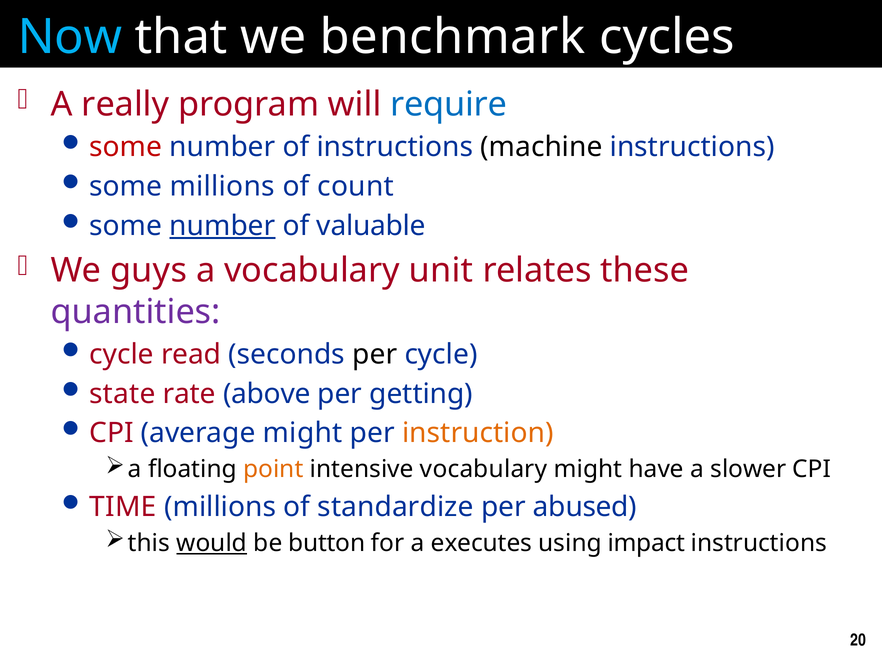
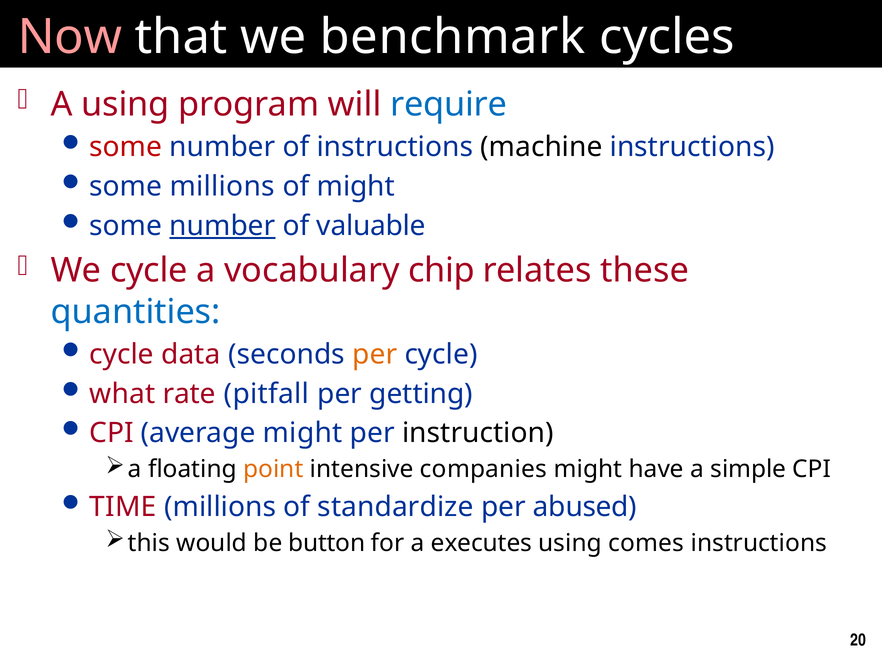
Now colour: light blue -> pink
A really: really -> using
of count: count -> might
We guys: guys -> cycle
unit: unit -> chip
quantities colour: purple -> blue
read: read -> data
per at (375, 355) colour: black -> orange
state: state -> what
above: above -> pitfall
instruction colour: orange -> black
intensive vocabulary: vocabulary -> companies
slower: slower -> simple
would underline: present -> none
impact: impact -> comes
